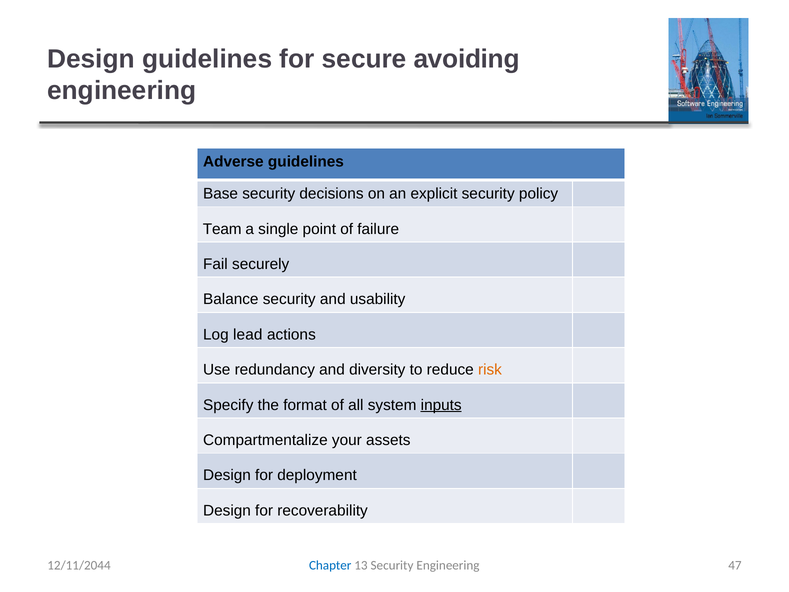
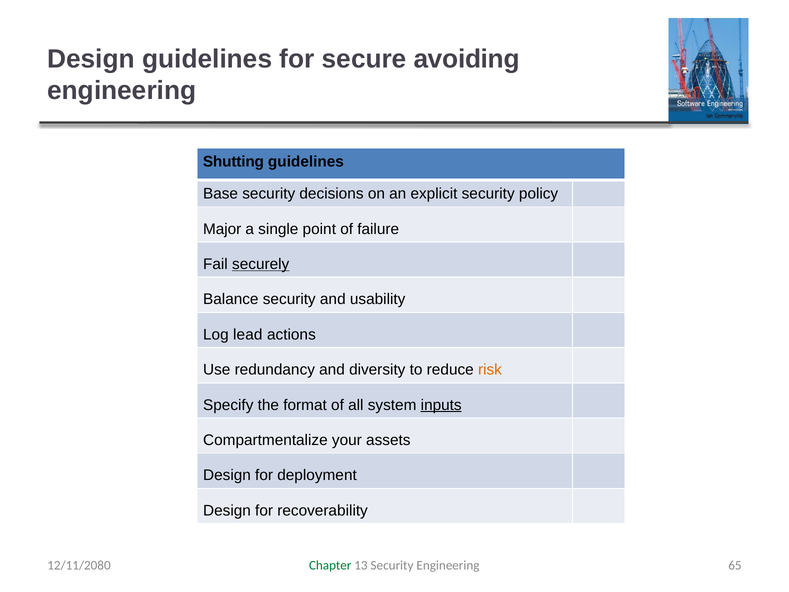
Adverse: Adverse -> Shutting
Team: Team -> Major
securely underline: none -> present
Chapter colour: blue -> green
47: 47 -> 65
12/11/2044: 12/11/2044 -> 12/11/2080
